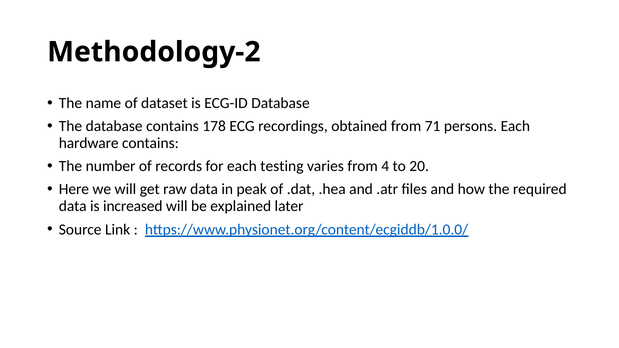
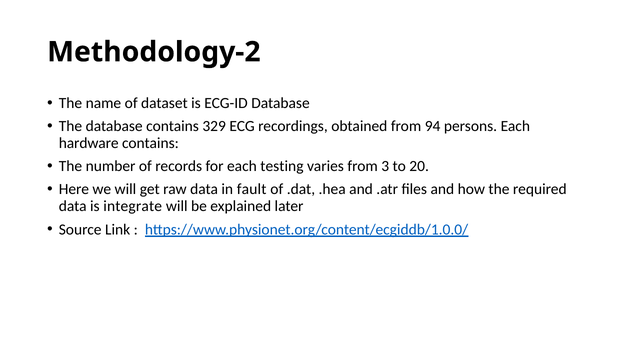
178: 178 -> 329
71: 71 -> 94
4: 4 -> 3
peak: peak -> fault
increased: increased -> integrate
